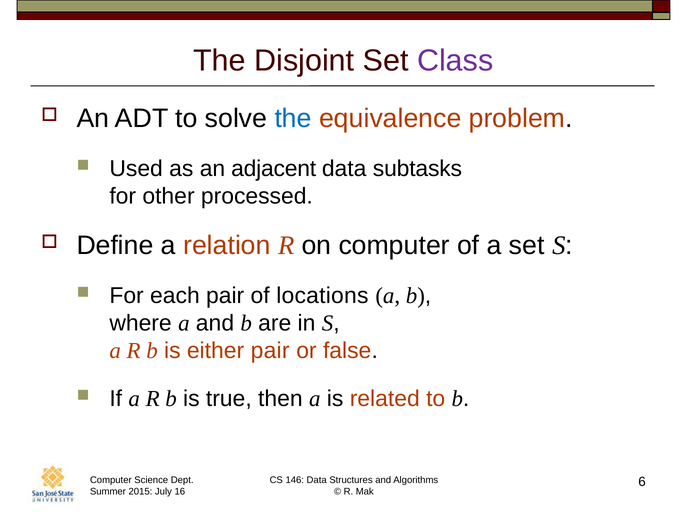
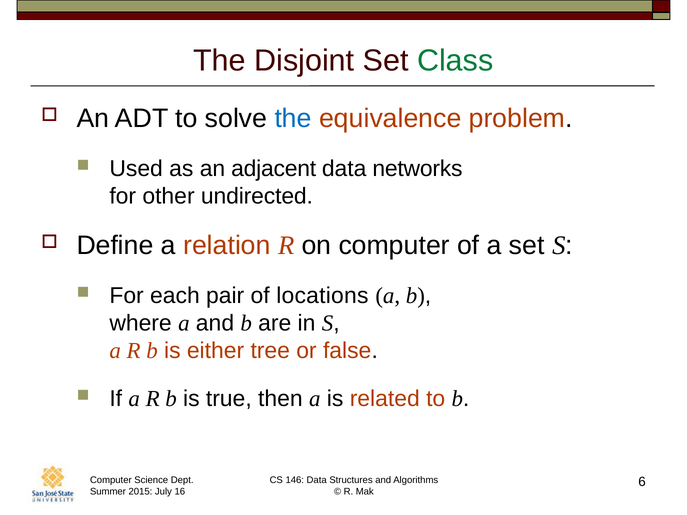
Class colour: purple -> green
subtasks: subtasks -> networks
processed: processed -> undirected
either pair: pair -> tree
